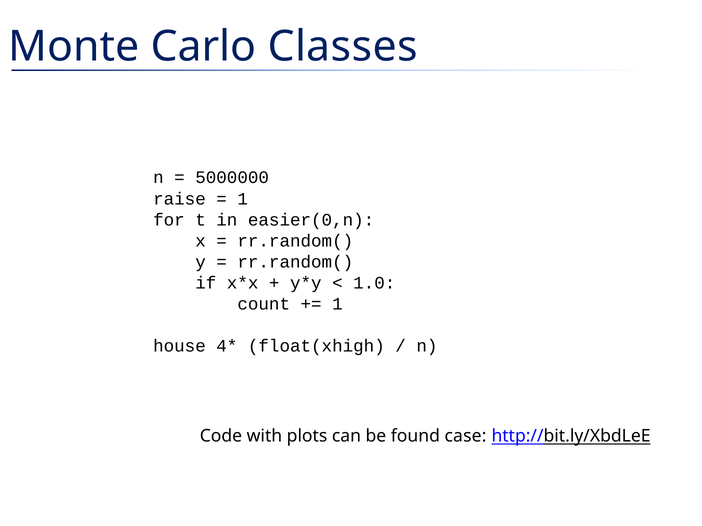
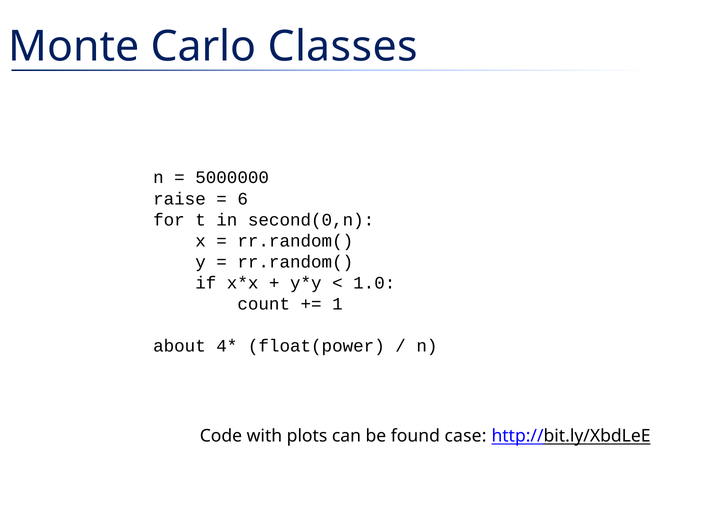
1 at (243, 199): 1 -> 6
easier(0,n: easier(0,n -> second(0,n
house: house -> about
float(xhigh: float(xhigh -> float(power
